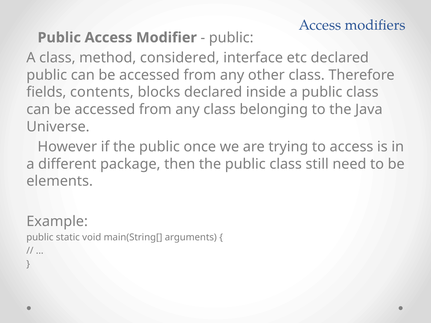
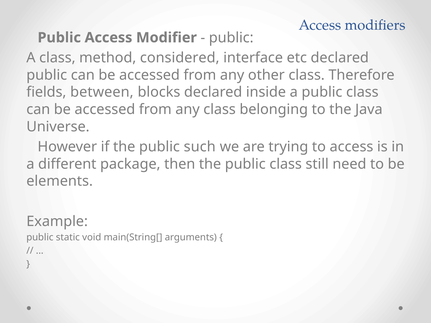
contents: contents -> between
once: once -> such
